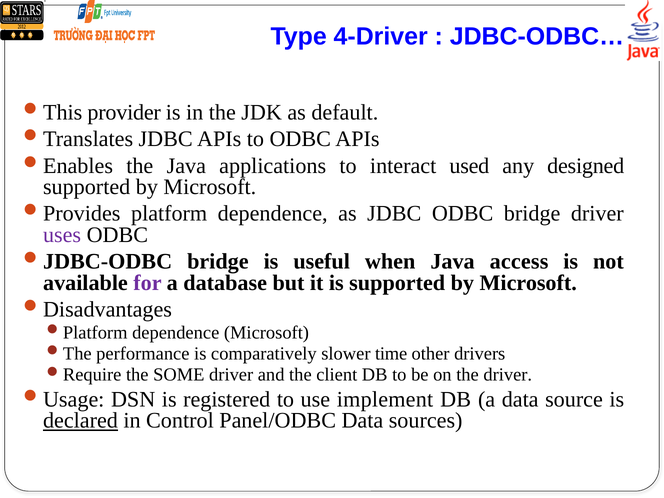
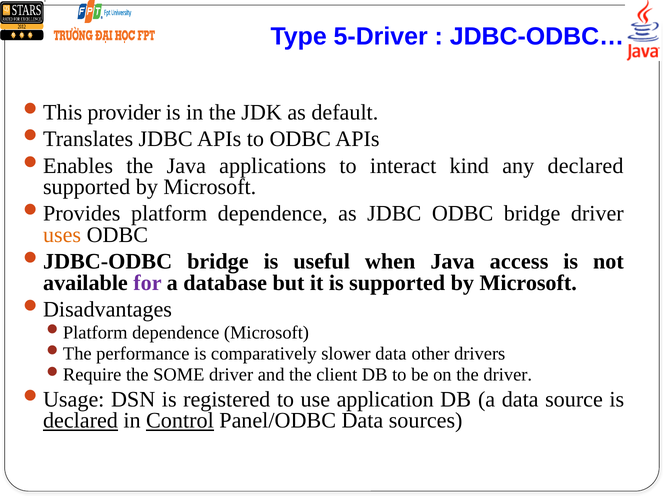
4-Driver: 4-Driver -> 5-Driver
used: used -> kind
any designed: designed -> declared
uses colour: purple -> orange
slower time: time -> data
implement: implement -> application
Control underline: none -> present
